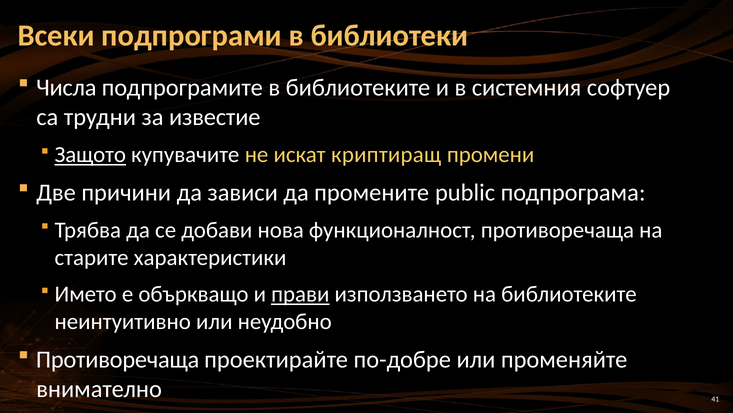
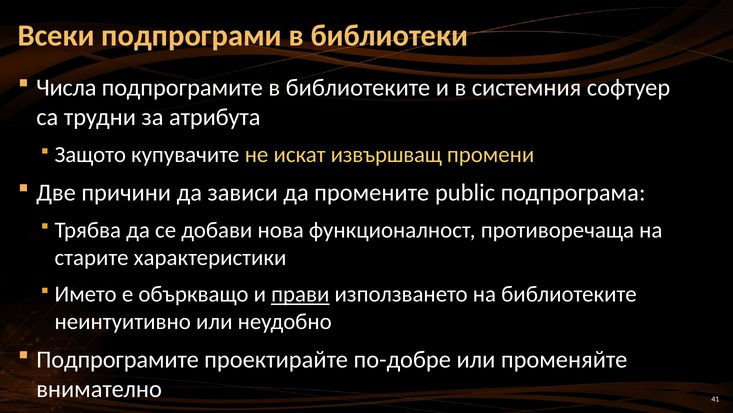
известие: известие -> атрибута
Защото underline: present -> none
криптиращ: криптиращ -> извършващ
Противоречаща at (118, 359): Противоречаща -> Подпрограмите
